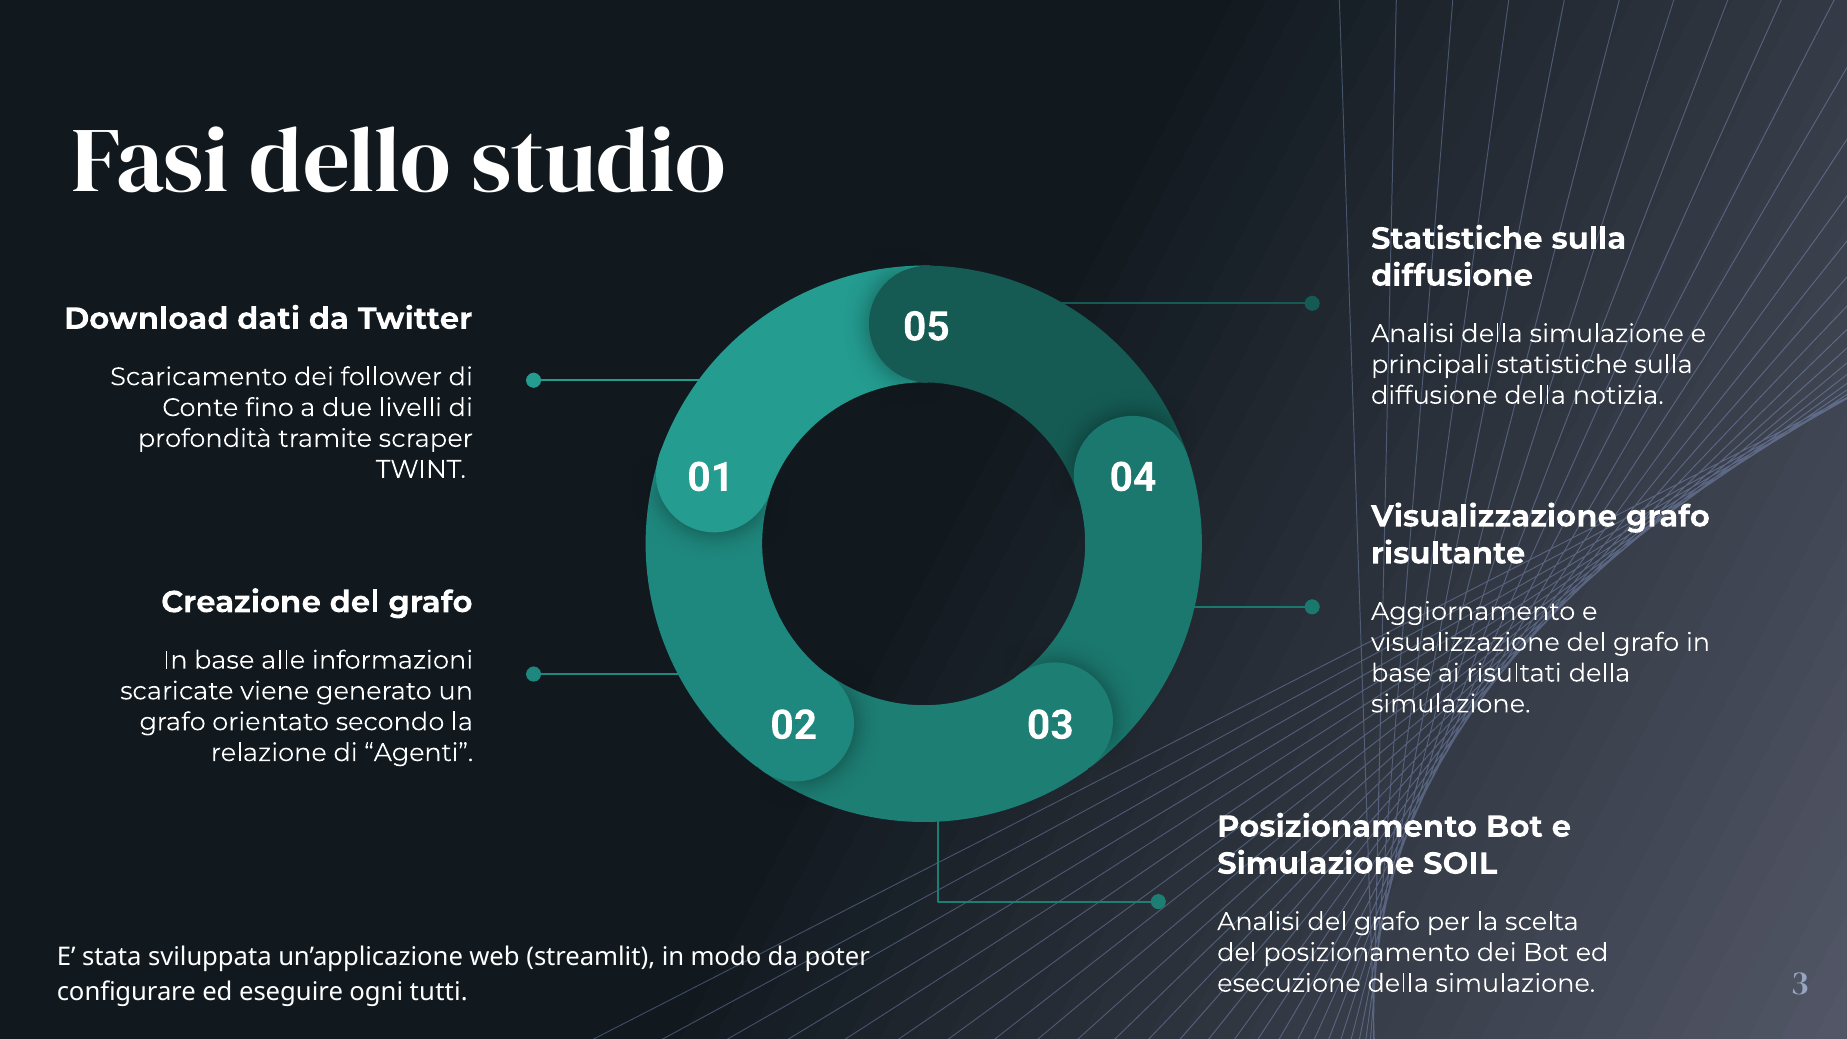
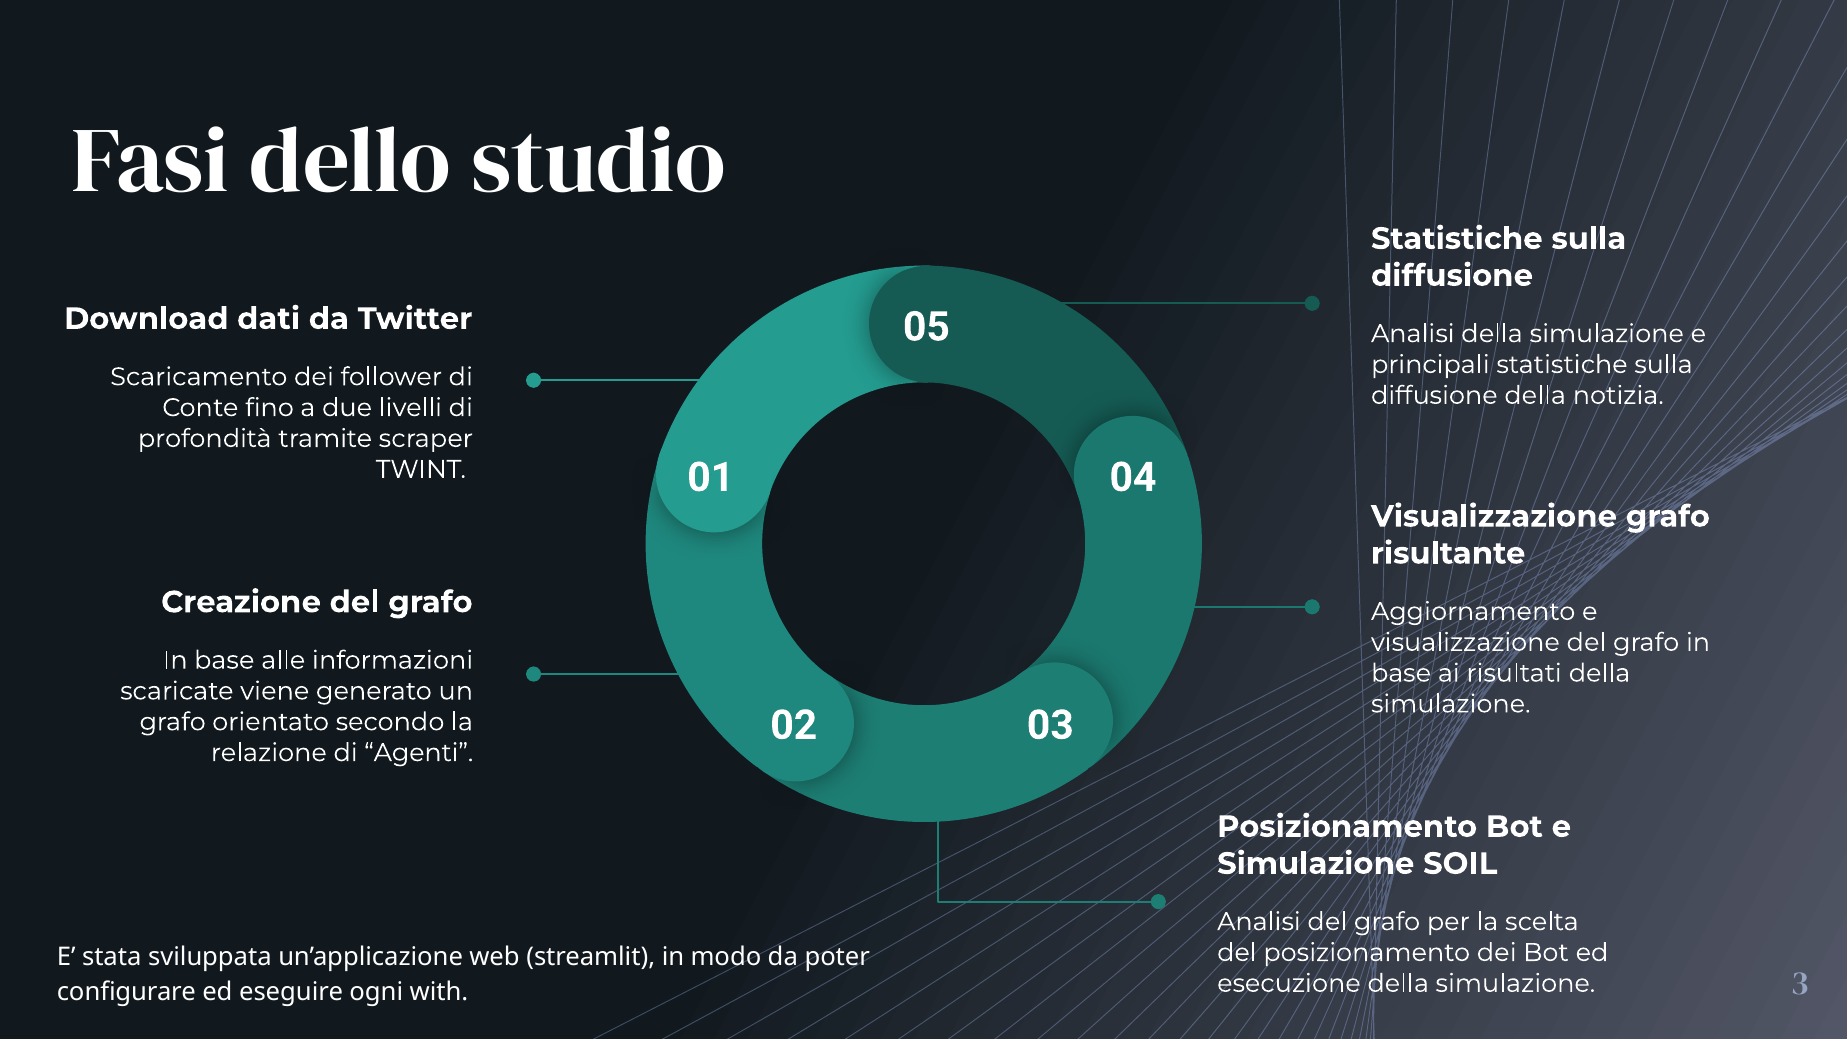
tutti: tutti -> with
